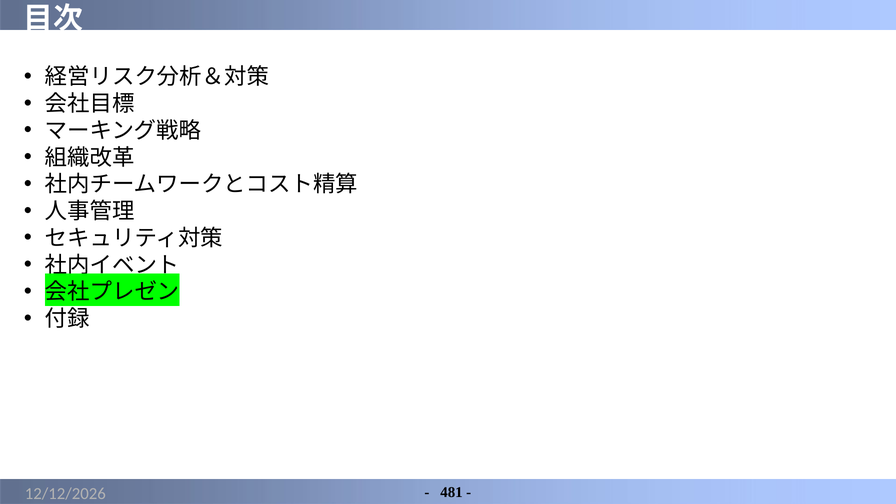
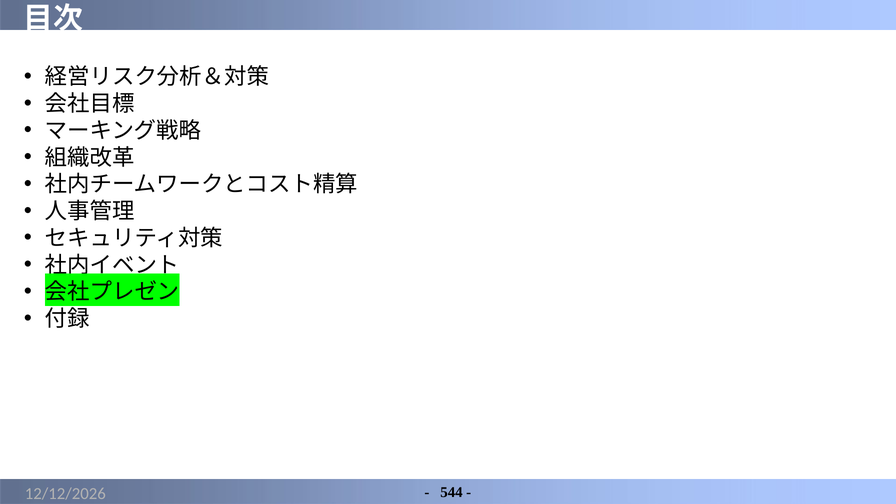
481: 481 -> 544
